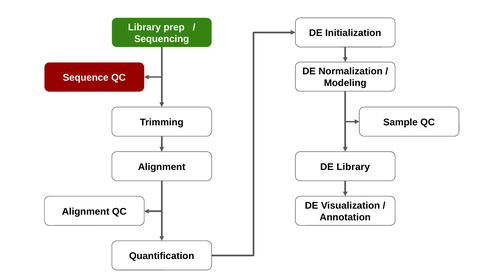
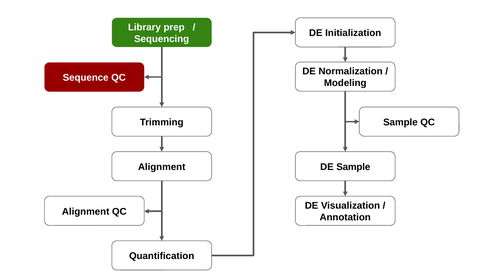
DE Library: Library -> Sample
